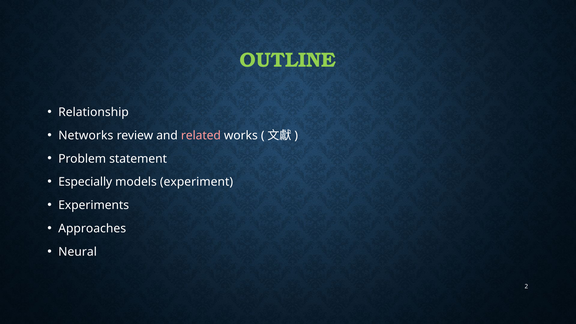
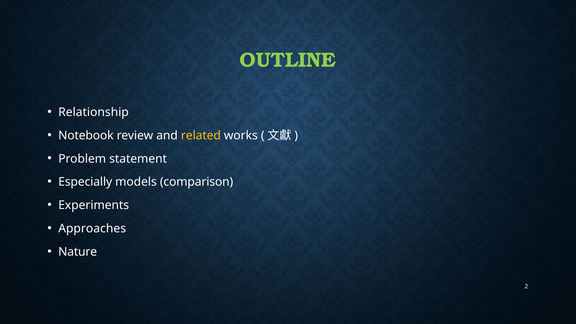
Networks: Networks -> Notebook
related colour: pink -> yellow
experiment: experiment -> comparison
Neural: Neural -> Nature
